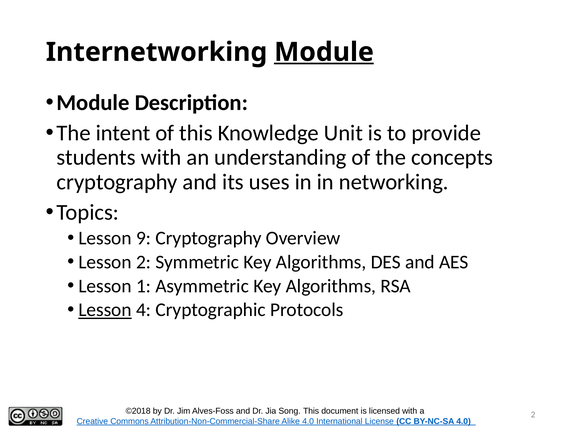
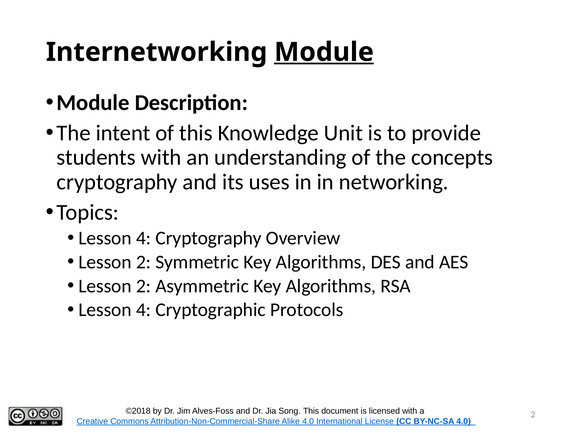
9 at (144, 238): 9 -> 4
1 at (144, 286): 1 -> 2
Lesson at (105, 310) underline: present -> none
